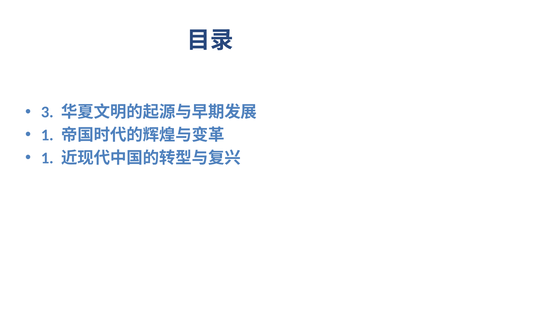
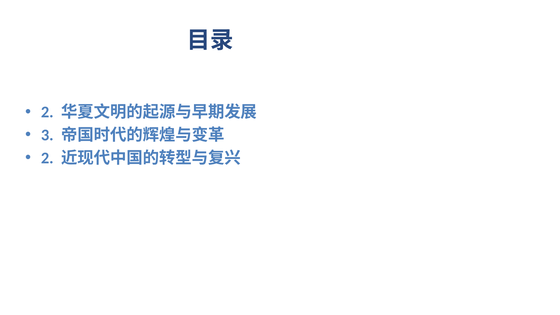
3 at (47, 112): 3 -> 2
1 at (47, 135): 1 -> 3
1 at (47, 158): 1 -> 2
